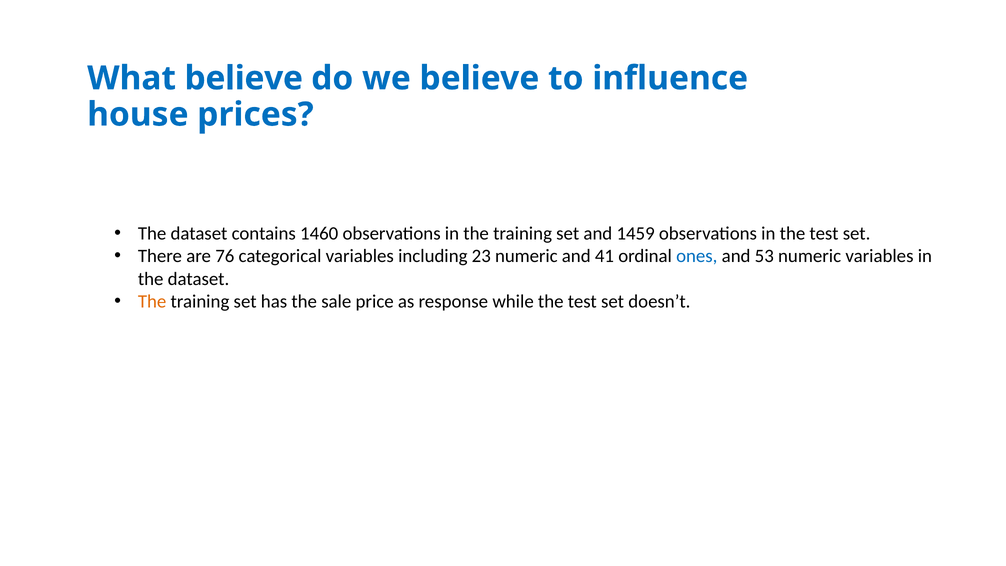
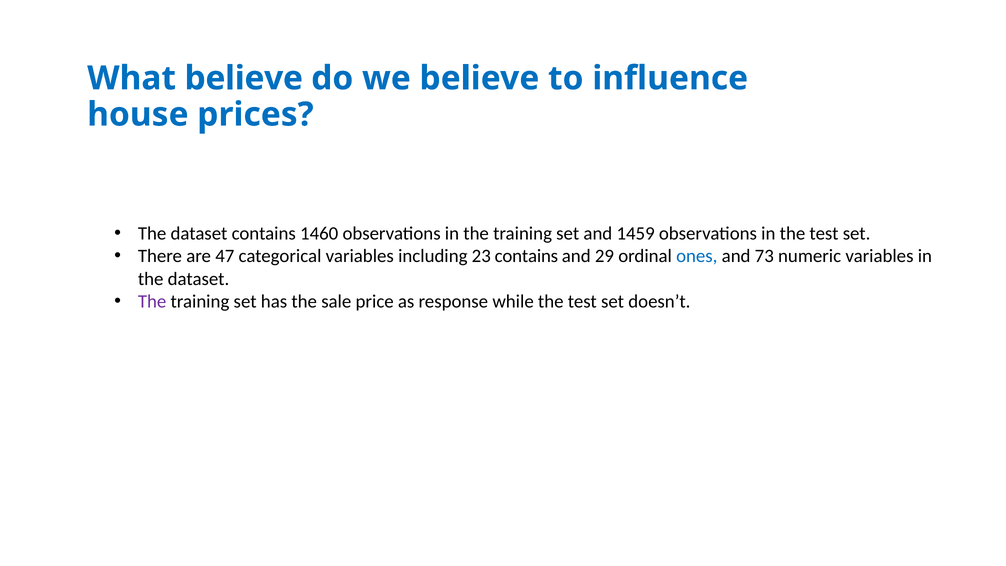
76: 76 -> 47
23 numeric: numeric -> contains
41: 41 -> 29
53: 53 -> 73
The at (152, 301) colour: orange -> purple
